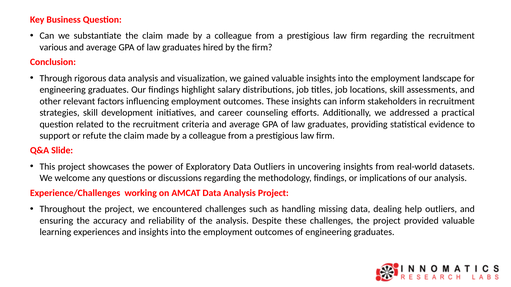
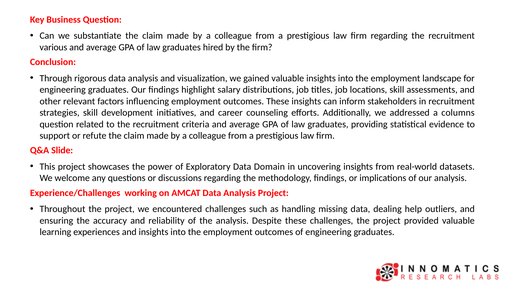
practical: practical -> columns
Data Outliers: Outliers -> Domain
